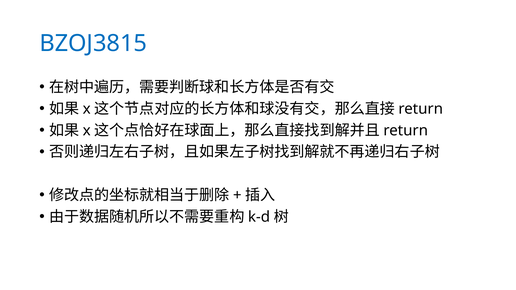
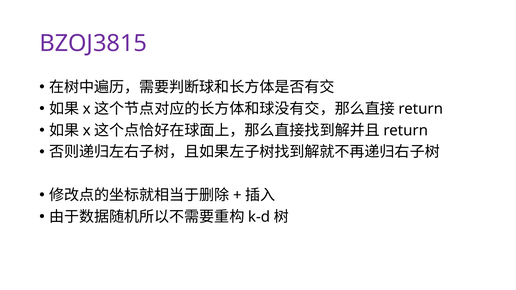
BZOJ3815 colour: blue -> purple
